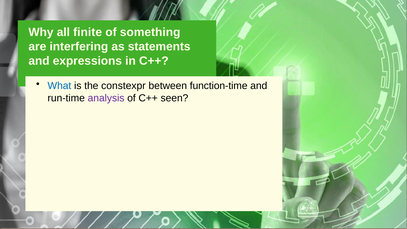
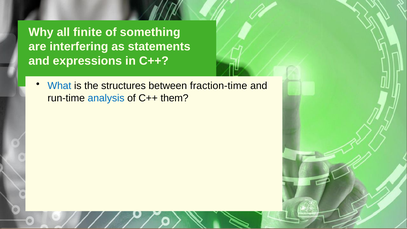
constexpr: constexpr -> structures
function-time: function-time -> fraction-time
analysis colour: purple -> blue
seen: seen -> them
